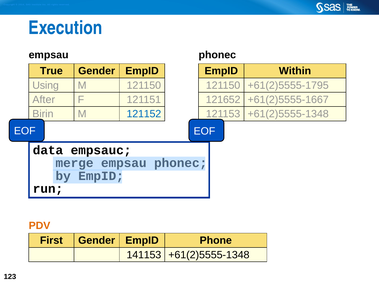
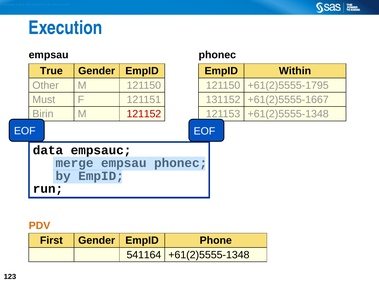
Using: Using -> Other
After: After -> Must
121652: 121652 -> 131152
121152 colour: blue -> red
141153: 141153 -> 541164
